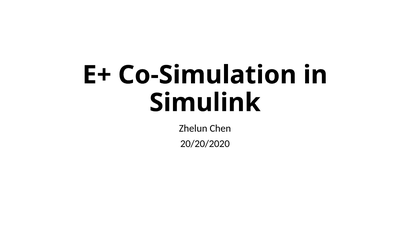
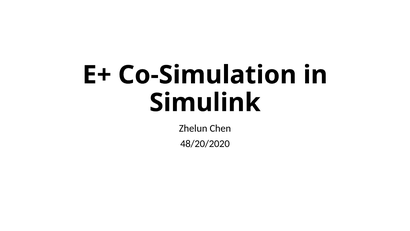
20/20/2020: 20/20/2020 -> 48/20/2020
